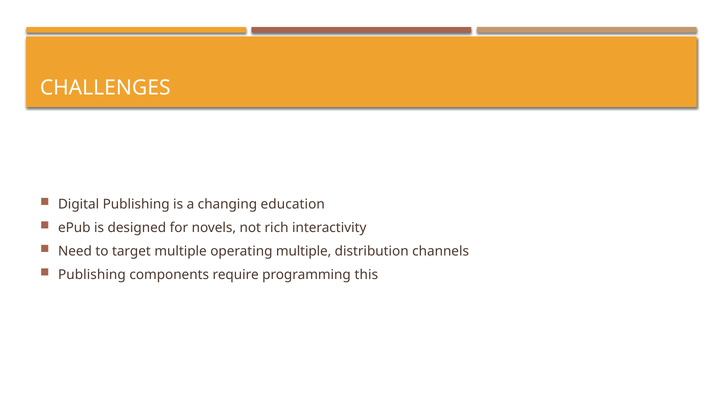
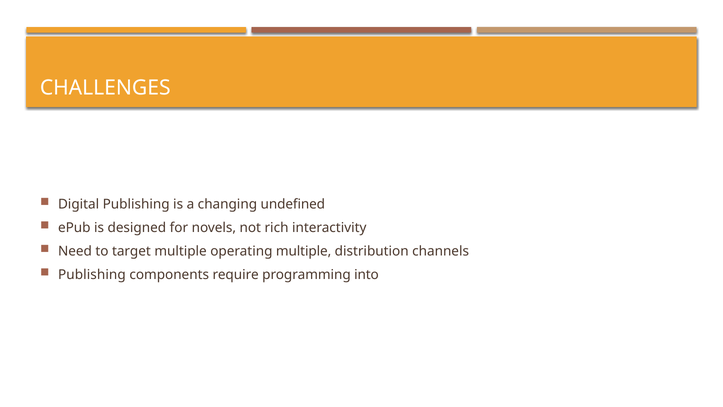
education: education -> undefined
this: this -> into
